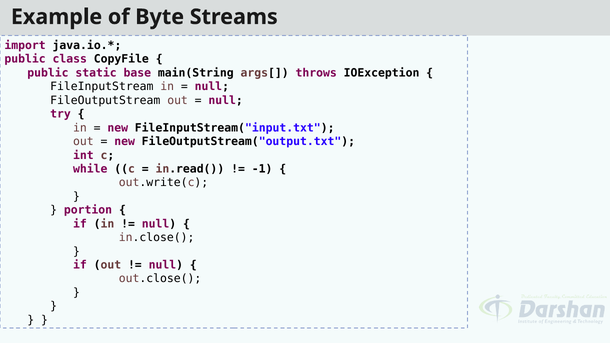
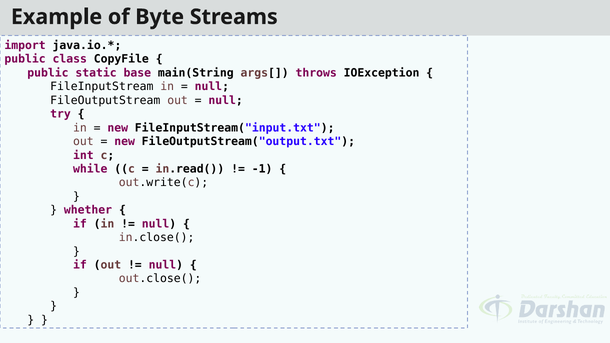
portion: portion -> whether
